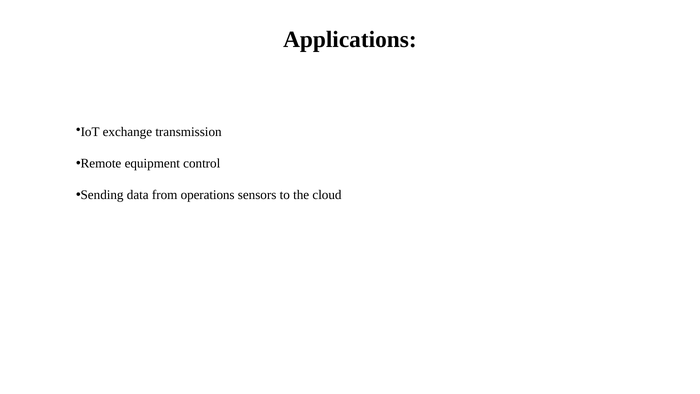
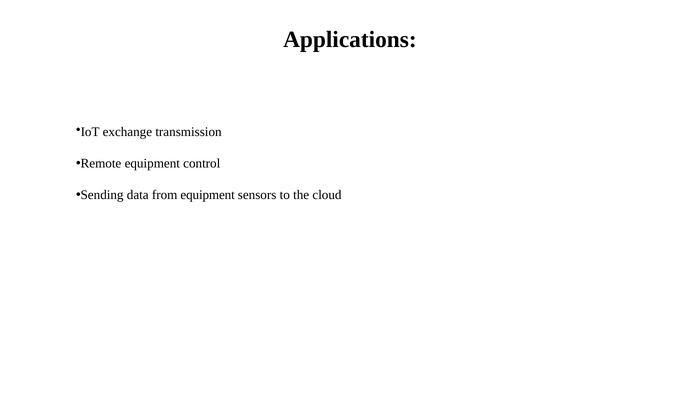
from operations: operations -> equipment
